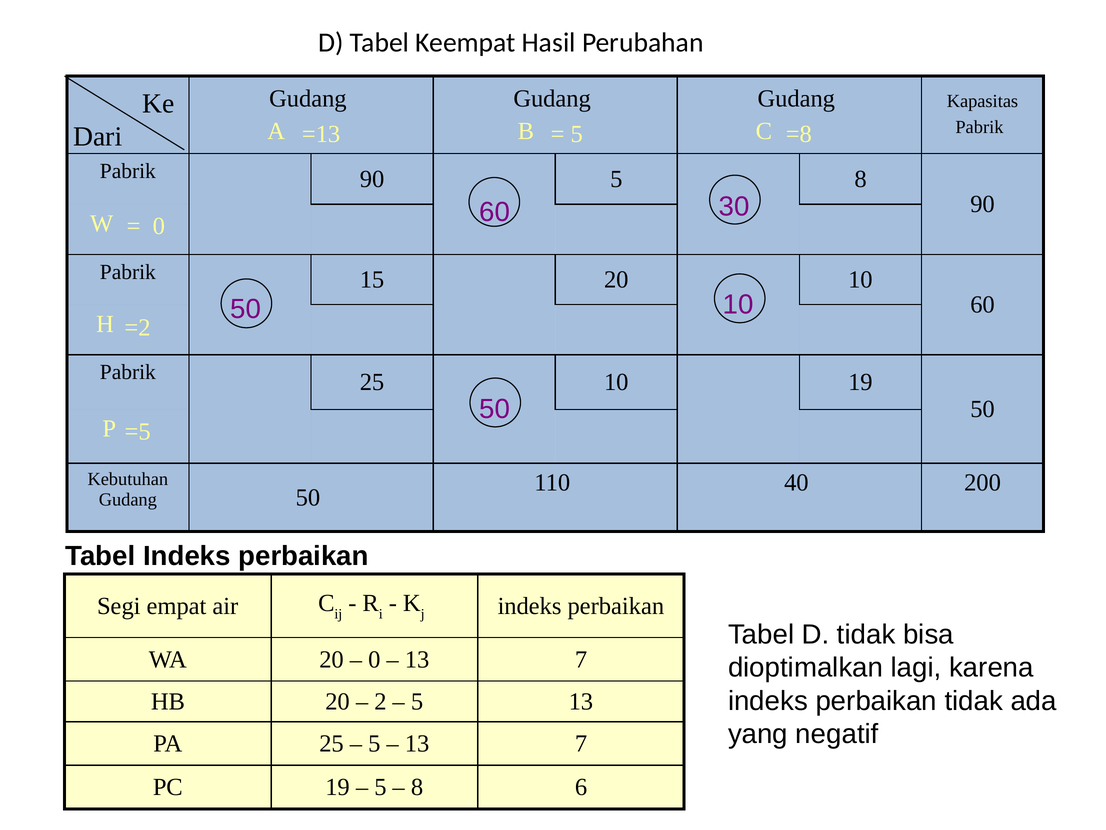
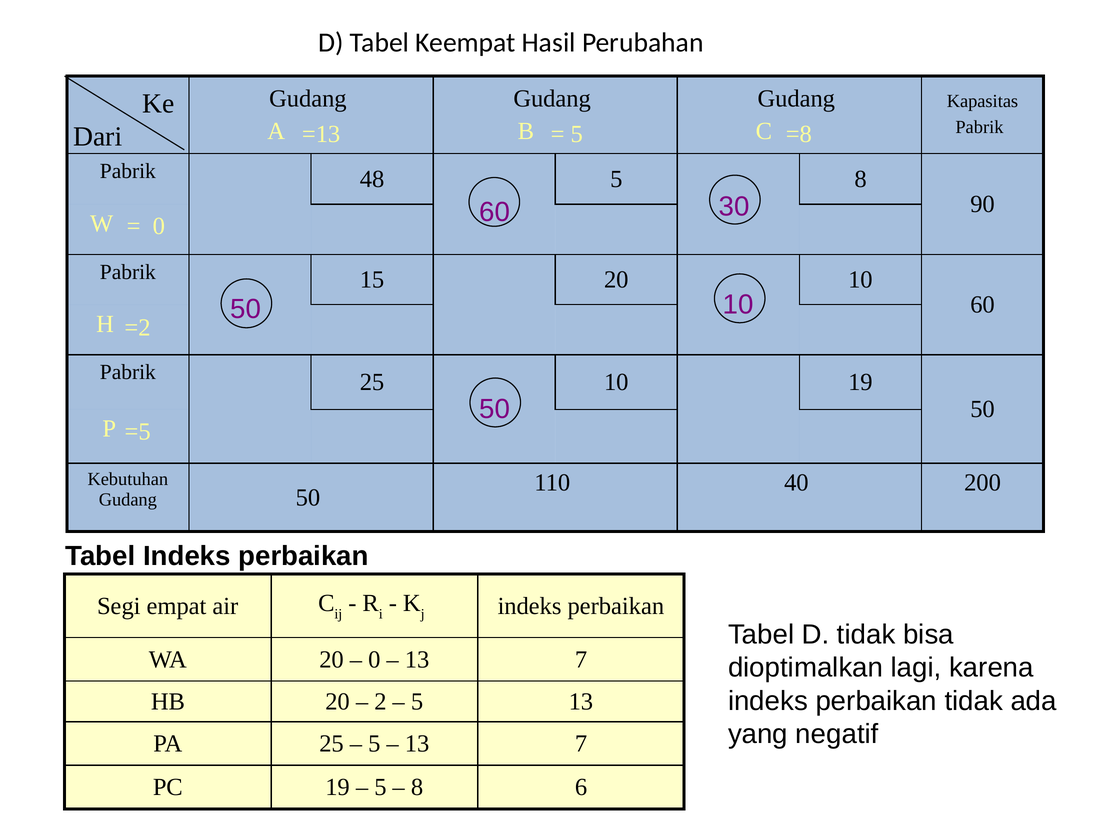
Pabrik 90: 90 -> 48
